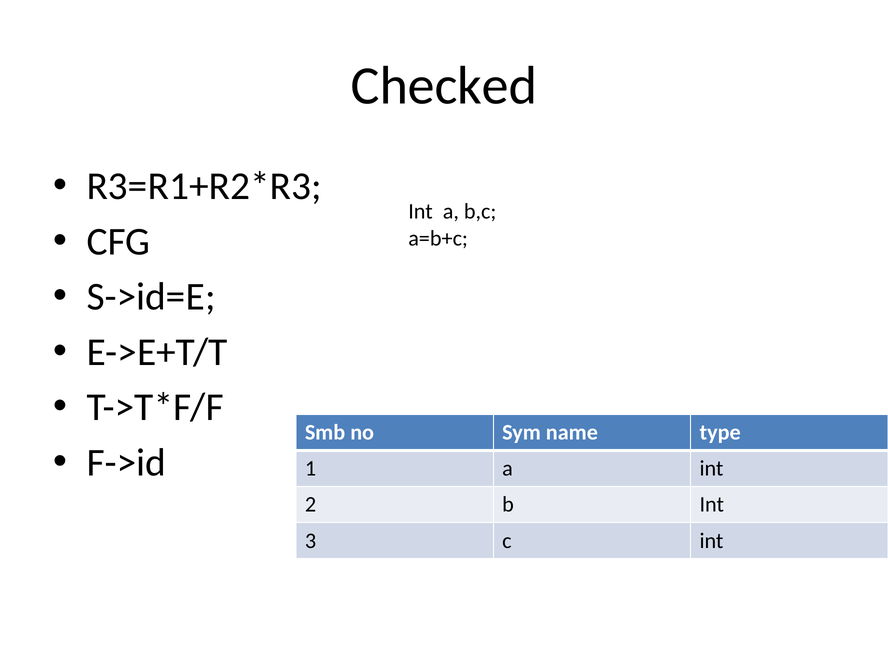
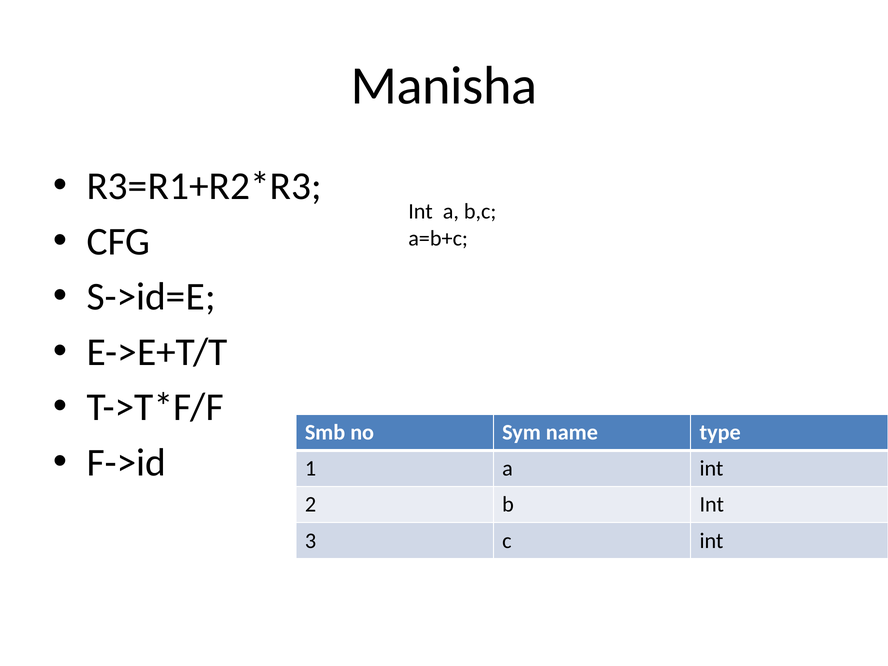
Checked: Checked -> Manisha
